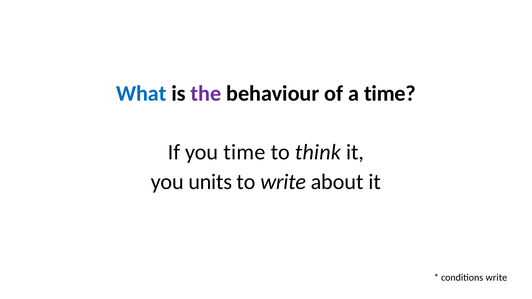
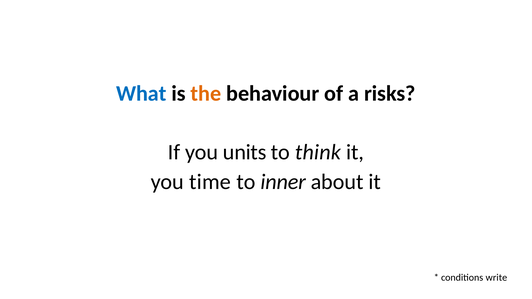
the colour: purple -> orange
a time: time -> risks
you time: time -> units
units: units -> time
to write: write -> inner
